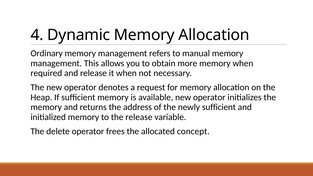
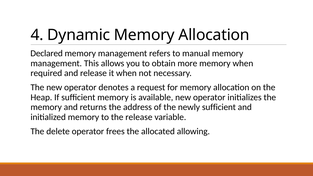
Ordinary: Ordinary -> Declared
concept: concept -> allowing
